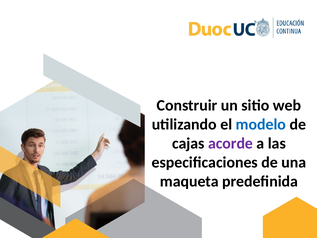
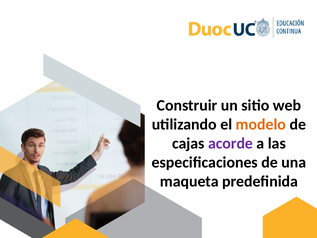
modelo colour: blue -> orange
